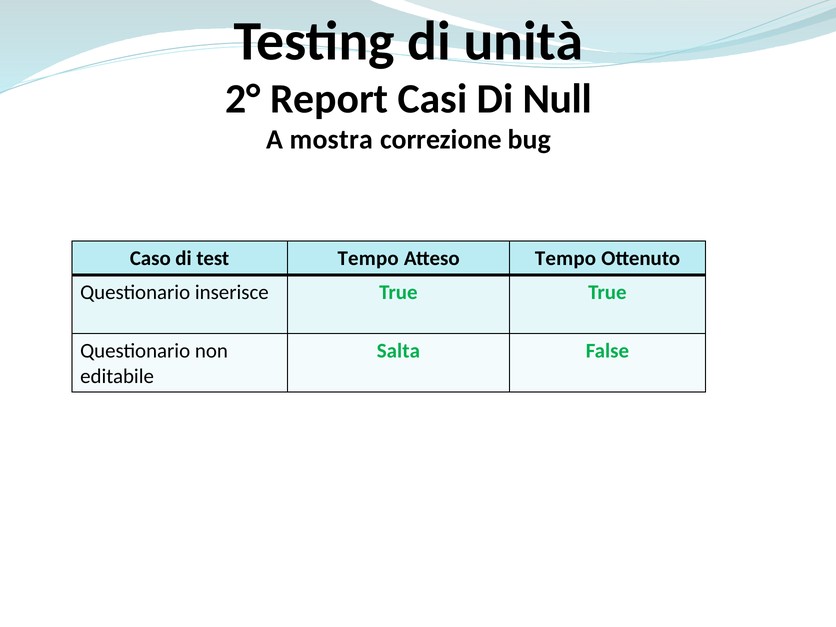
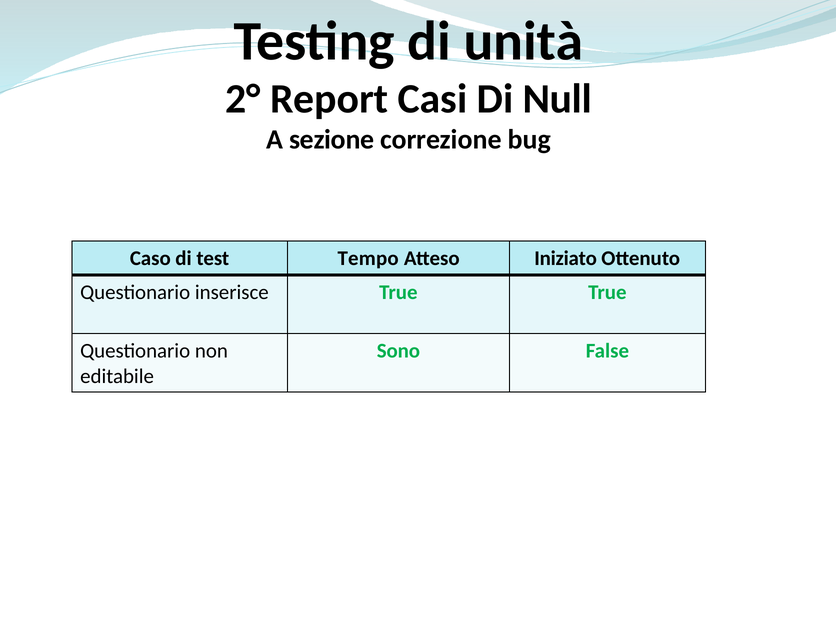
mostra: mostra -> sezione
Atteso Tempo: Tempo -> Iniziato
Salta: Salta -> Sono
